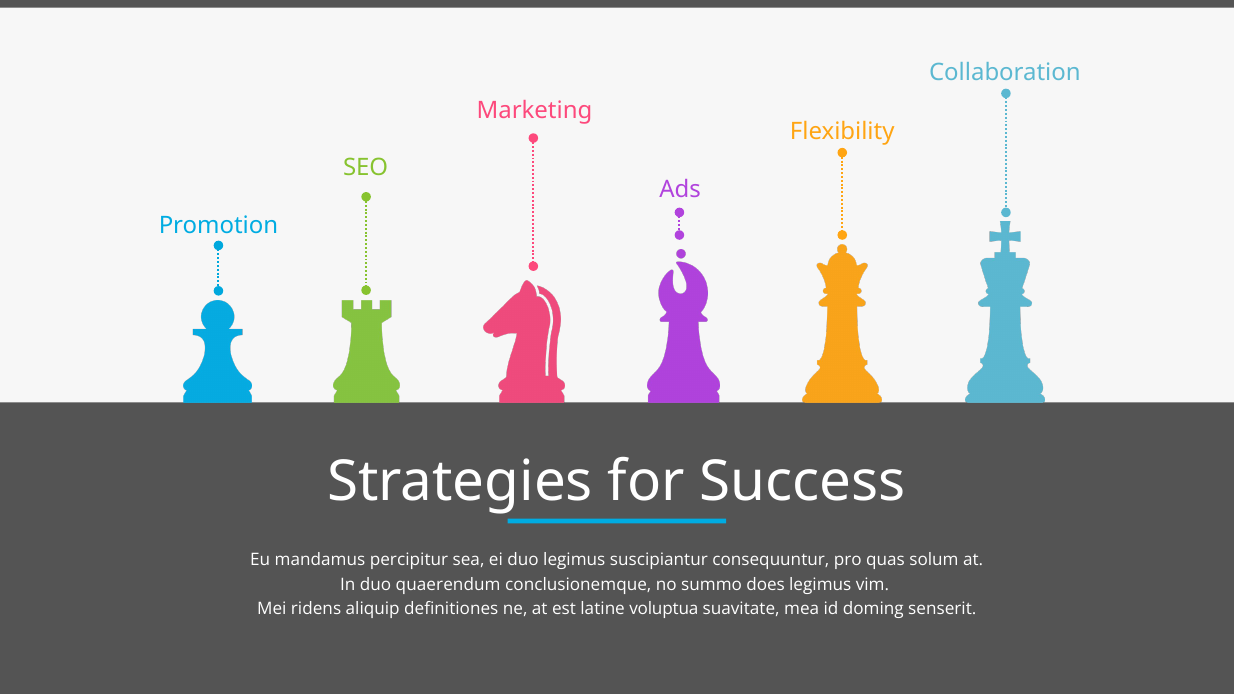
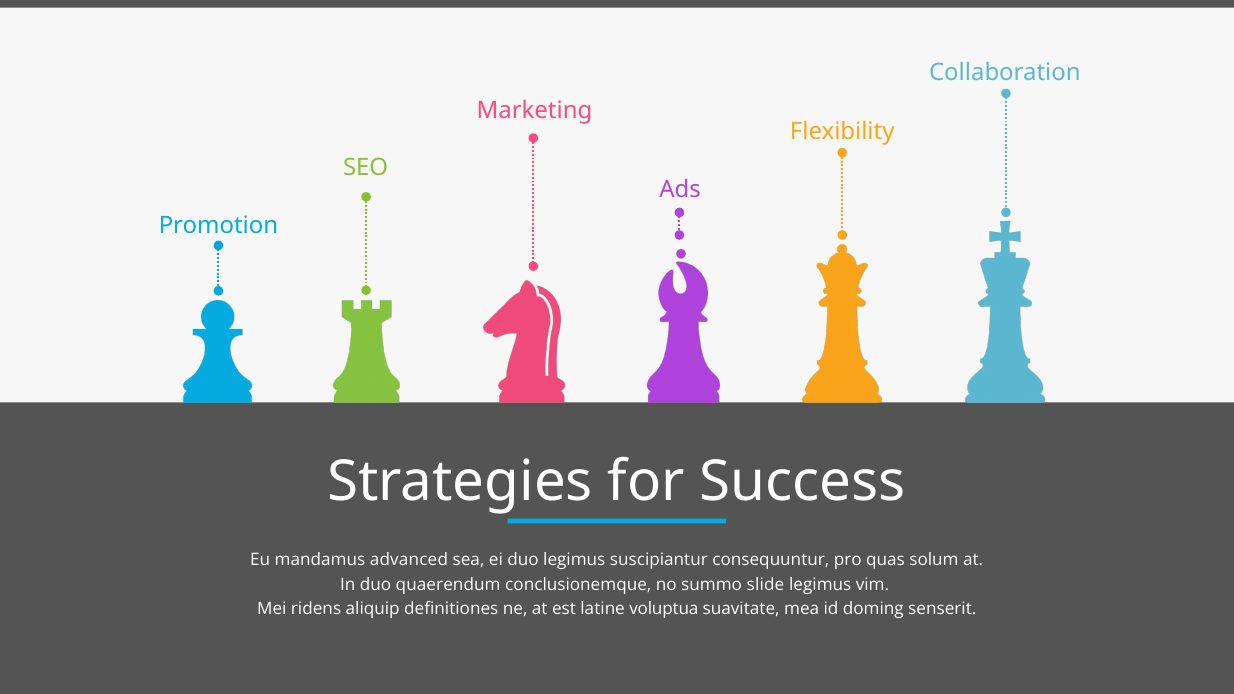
percipitur: percipitur -> advanced
does: does -> slide
